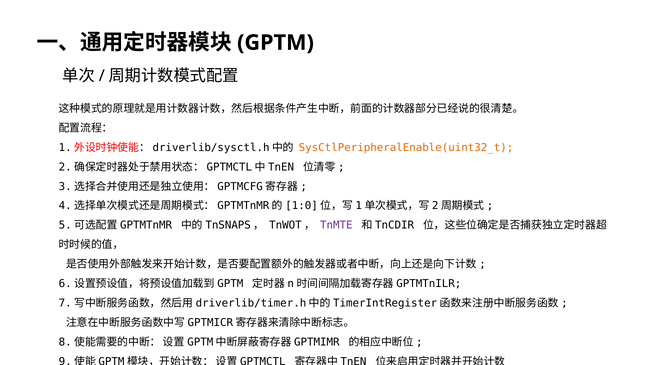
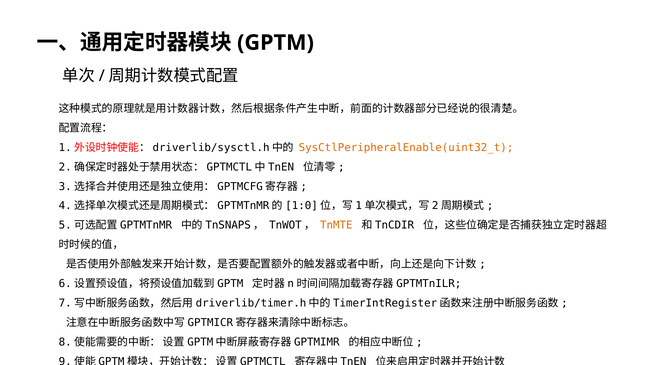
TnMTE colour: purple -> orange
